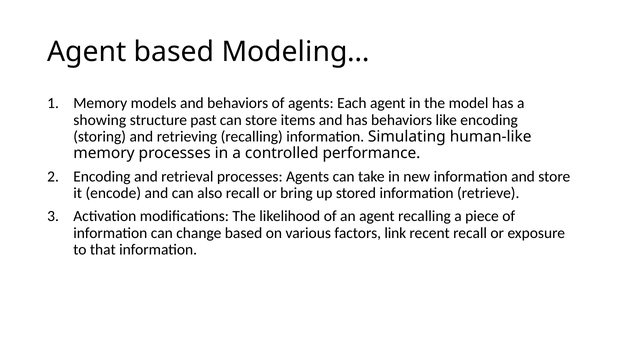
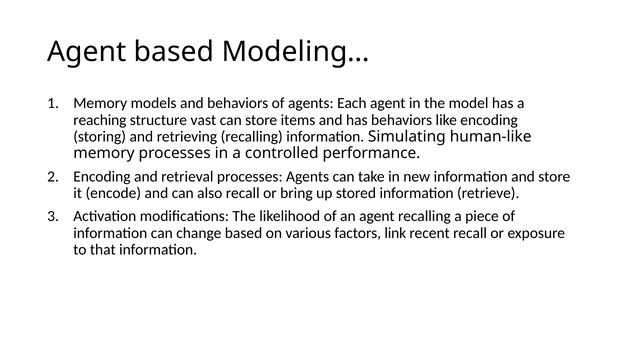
showing: showing -> reaching
past: past -> vast
